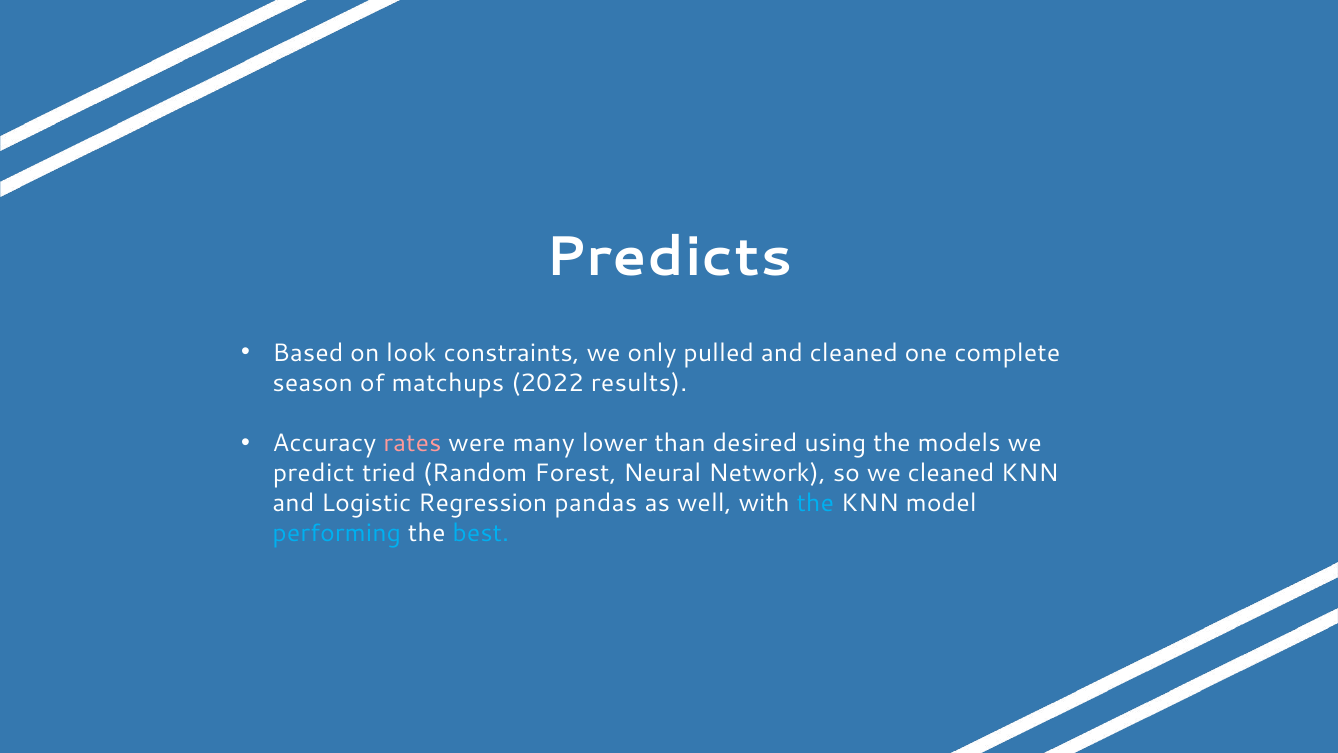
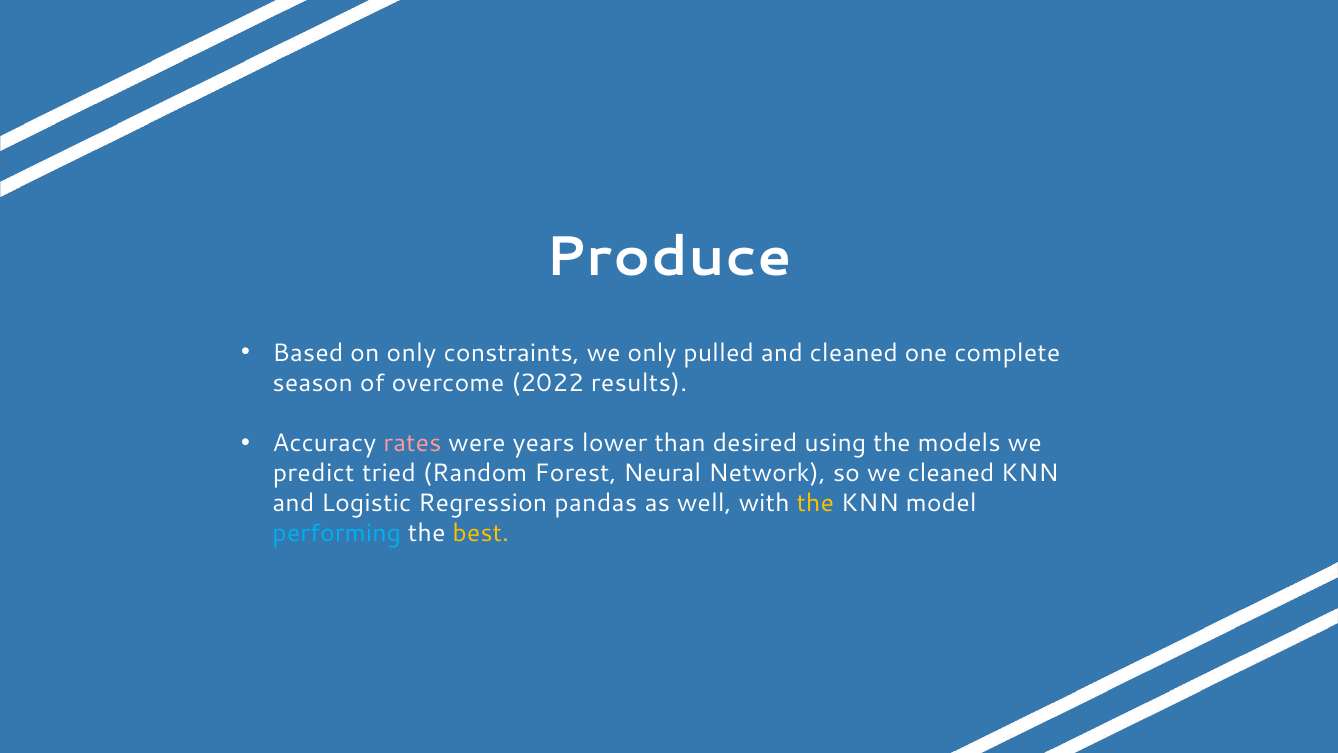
Predicts: Predicts -> Produce
on look: look -> only
matchups: matchups -> overcome
many: many -> years
the at (815, 503) colour: light blue -> yellow
best colour: light blue -> yellow
